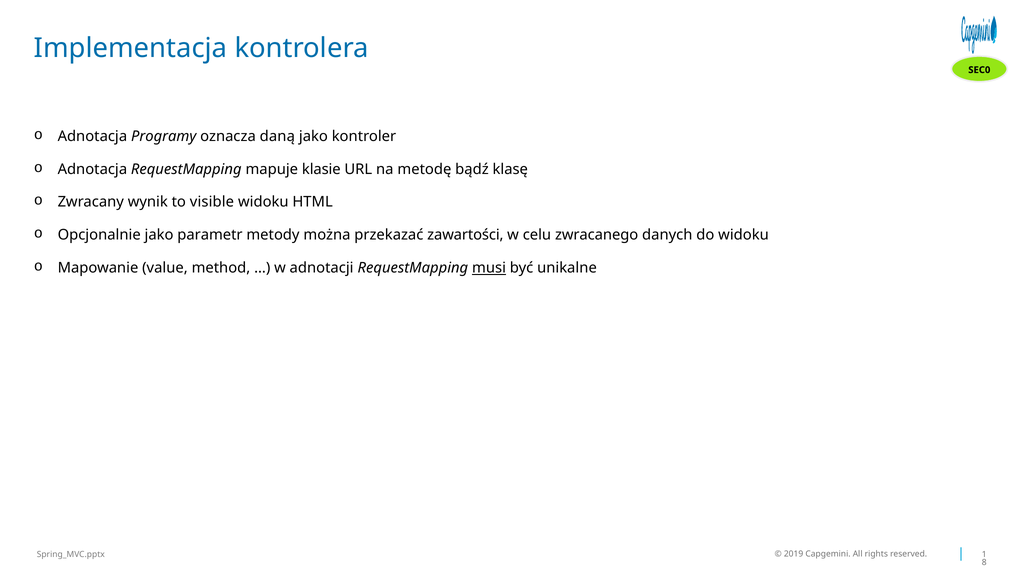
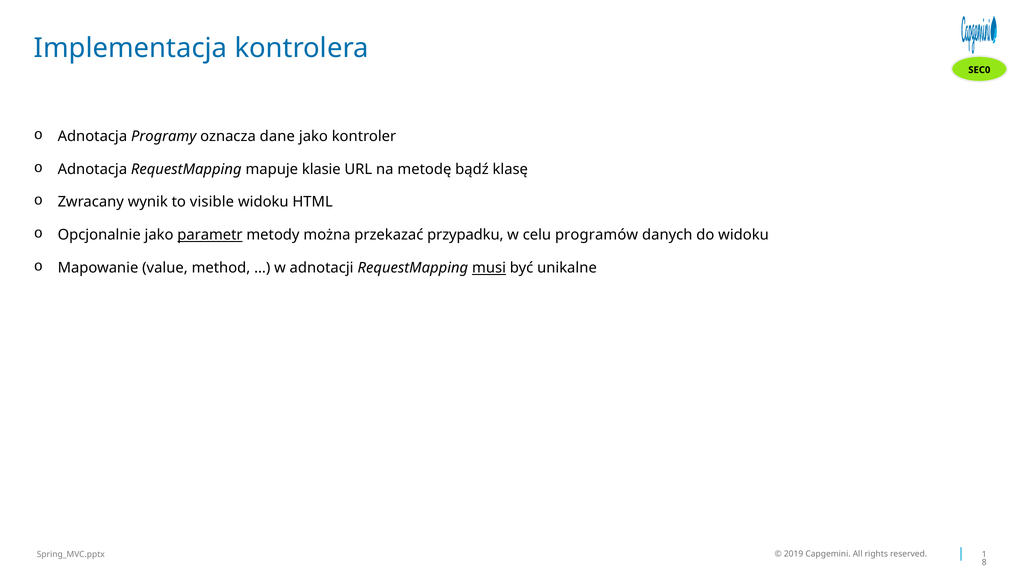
daną: daną -> dane
parametr underline: none -> present
zawartości: zawartości -> przypadku
zwracanego: zwracanego -> programów
